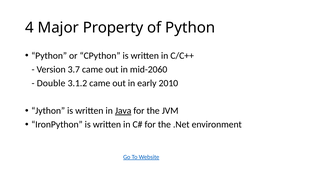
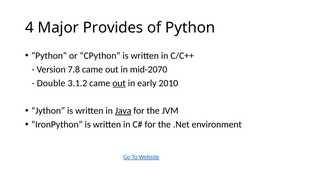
Property: Property -> Provides
3.7: 3.7 -> 7.8
mid-2060: mid-2060 -> mid-2070
out at (119, 83) underline: none -> present
